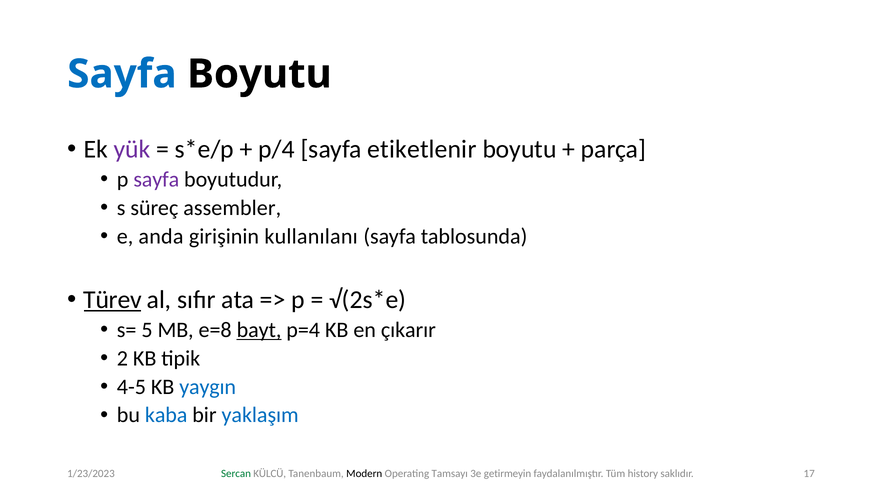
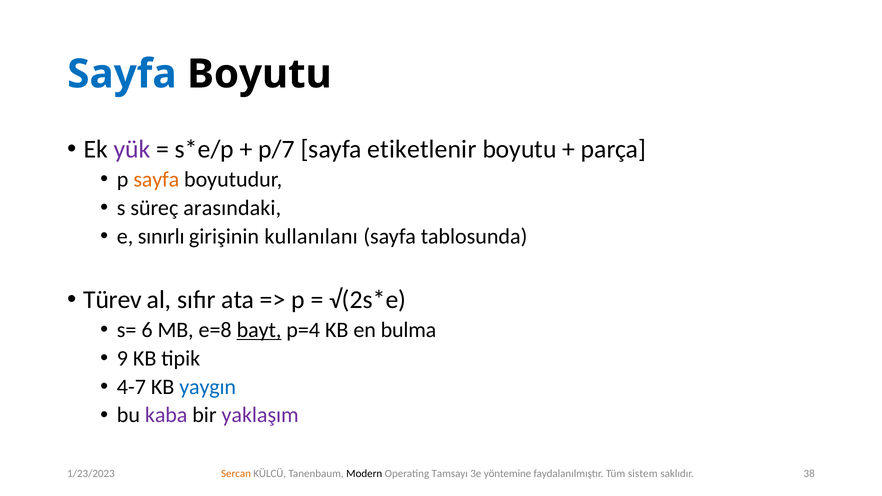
p/4: p/4 -> p/7
sayfa at (156, 180) colour: purple -> orange
assembler: assembler -> arasındaki
anda: anda -> sınırlı
Türev underline: present -> none
5: 5 -> 6
çıkarır: çıkarır -> bulma
2: 2 -> 9
4-5: 4-5 -> 4-7
kaba colour: blue -> purple
yaklaşım colour: blue -> purple
Sercan colour: green -> orange
getirmeyin: getirmeyin -> yöntemine
history: history -> sistem
17: 17 -> 38
